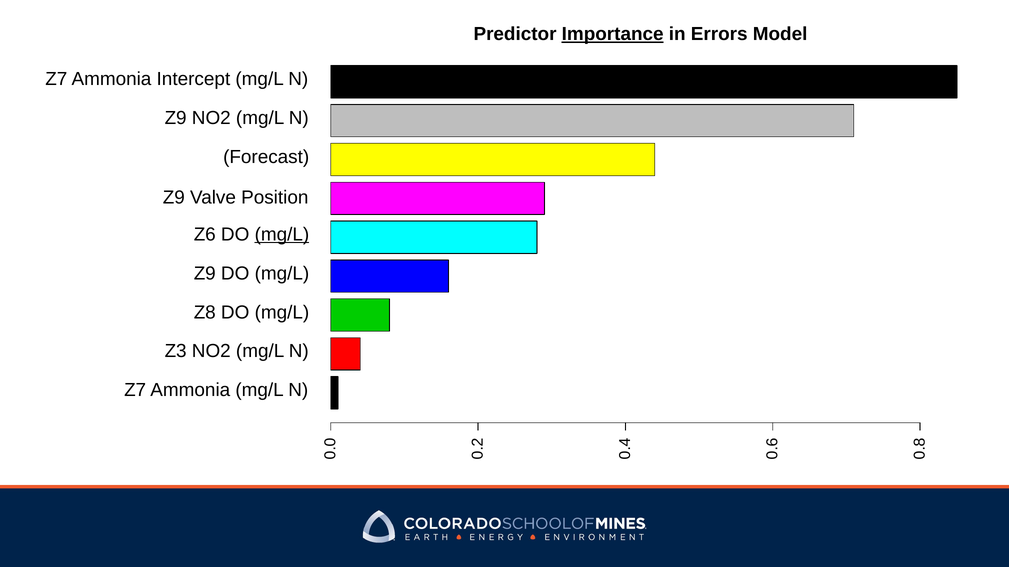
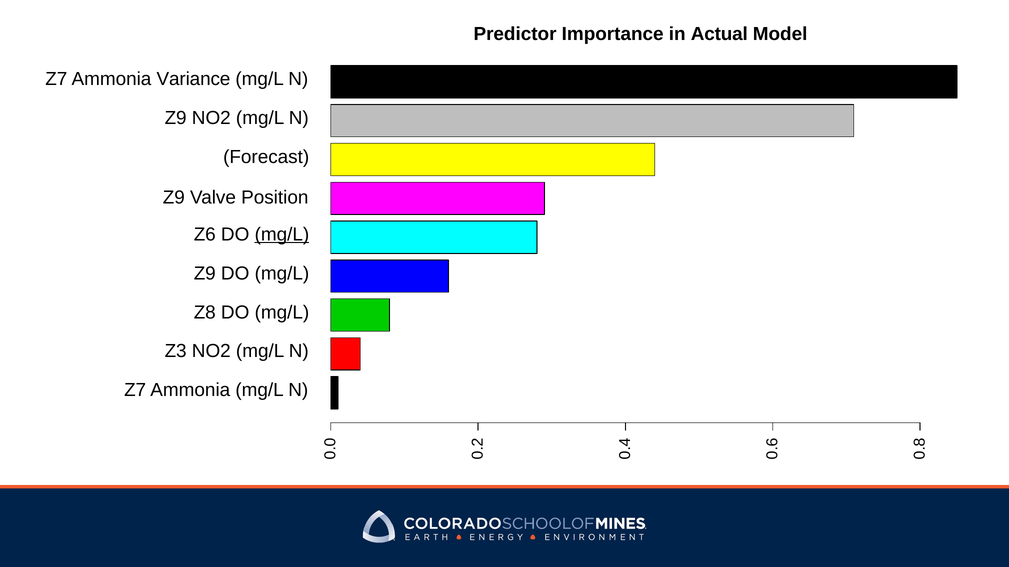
Importance underline: present -> none
Errors: Errors -> Actual
Intercept: Intercept -> Variance
